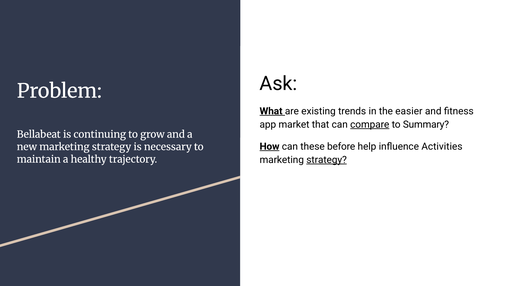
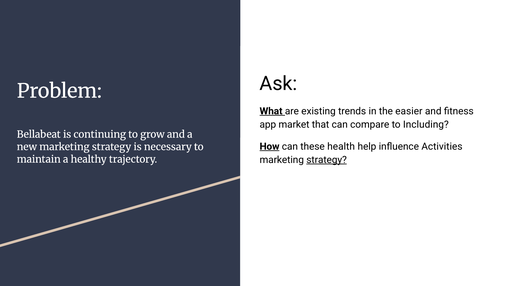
compare underline: present -> none
Summary: Summary -> Including
before: before -> health
